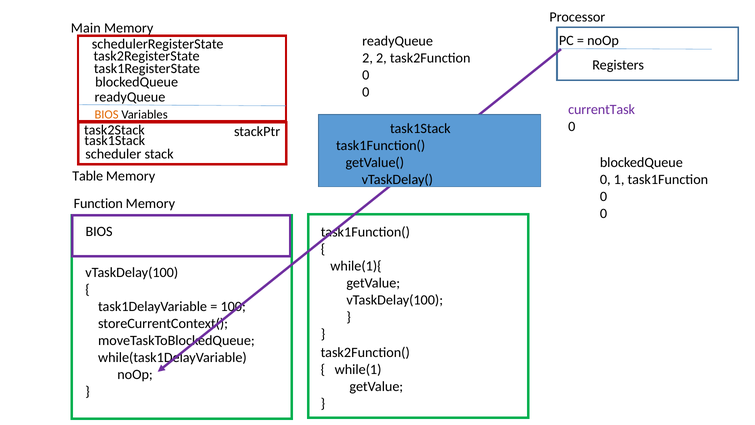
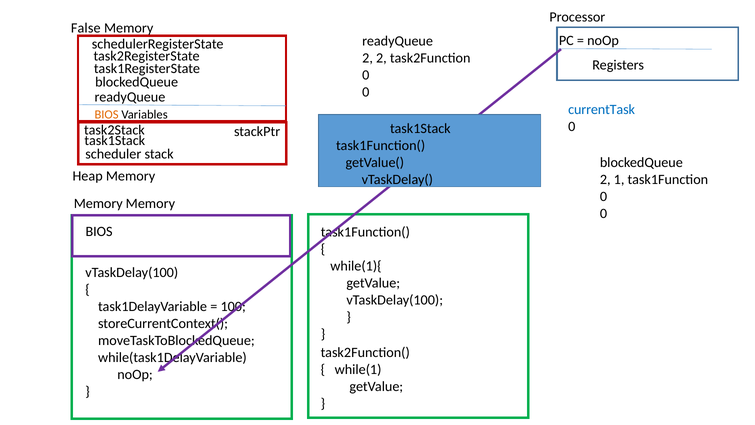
Main: Main -> False
currentTask colour: purple -> blue
Table: Table -> Heap
0 at (605, 180): 0 -> 2
Function at (98, 204): Function -> Memory
